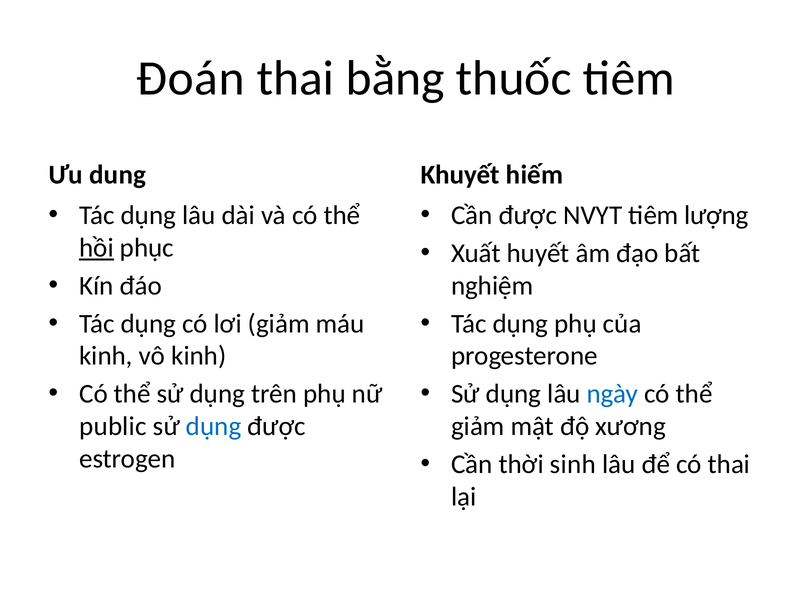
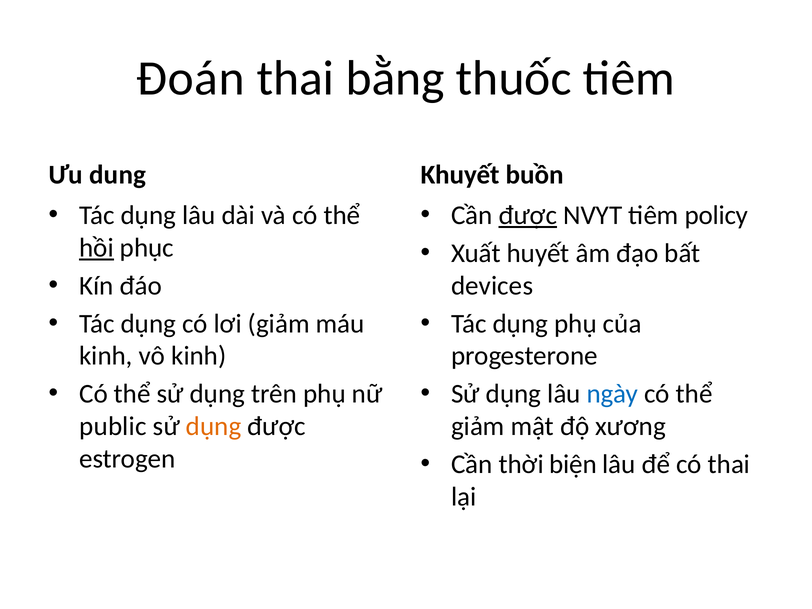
hiếm: hiếm -> buồn
được at (528, 215) underline: none -> present
lượng: lượng -> policy
nghiệm: nghiệm -> devices
dụng at (214, 426) colour: blue -> orange
sinh: sinh -> biện
